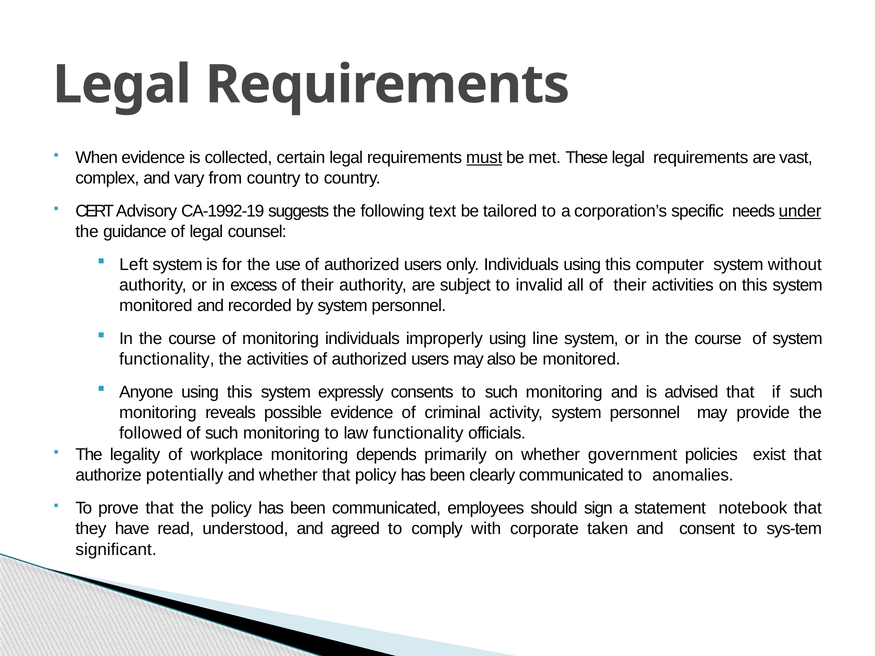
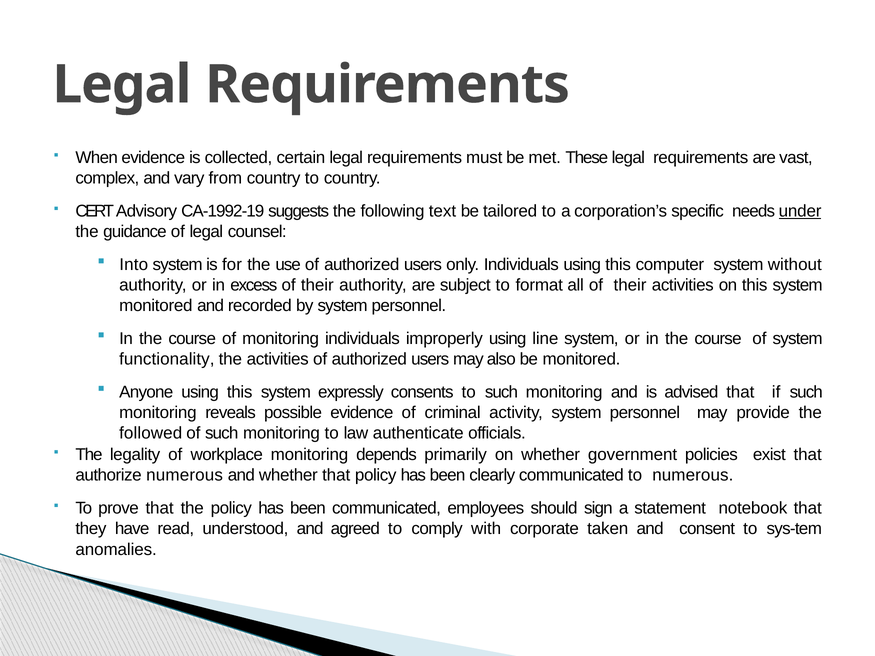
must underline: present -> none
Left: Left -> Into
invalid: invalid -> format
law functionality: functionality -> authenticate
authorize potentially: potentially -> numerous
to anomalies: anomalies -> numerous
significant: significant -> anomalies
